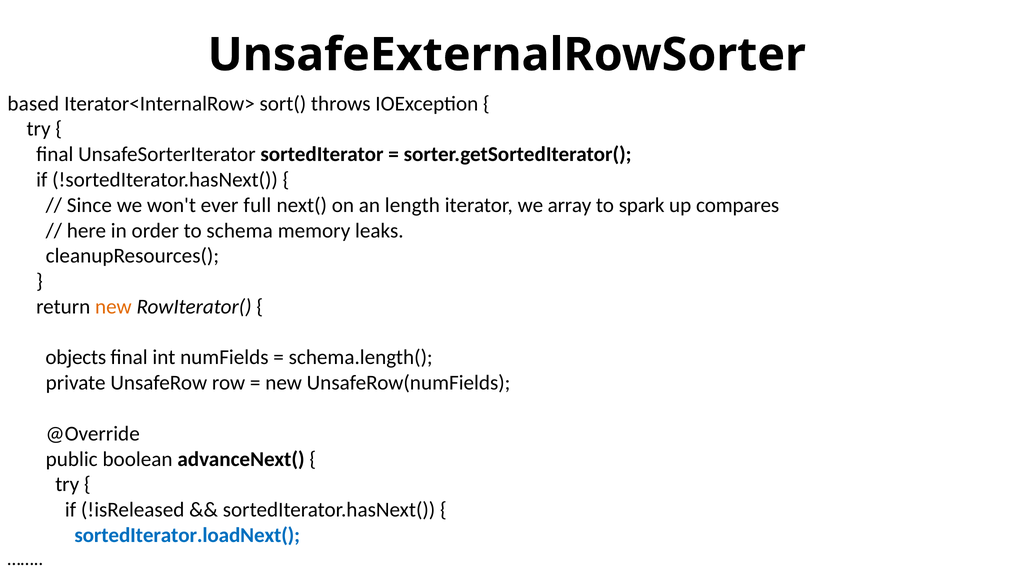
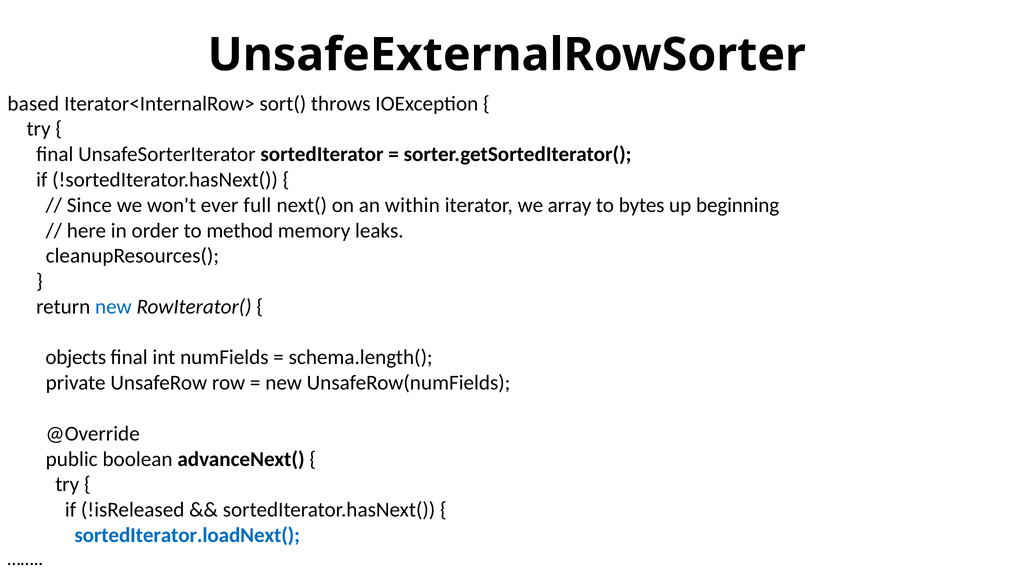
length: length -> within
spark: spark -> bytes
compares: compares -> beginning
schema: schema -> method
new at (113, 306) colour: orange -> blue
